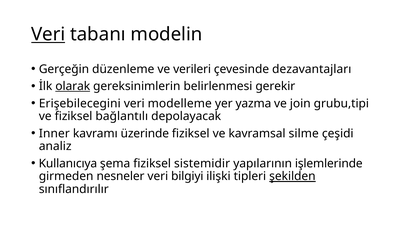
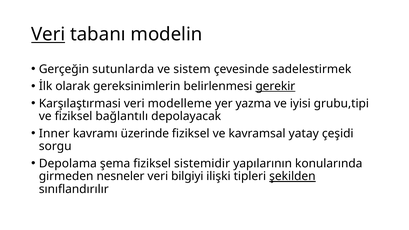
düzenleme: düzenleme -> sutunlarda
verileri: verileri -> sistem
dezavantajları: dezavantajları -> sadelestirmek
olarak underline: present -> none
gerekir underline: none -> present
Erişebilecegini: Erişebilecegini -> Karşılaştırmasi
join: join -> iyisi
silme: silme -> yatay
analiz: analiz -> sorgu
Kullanıcıya: Kullanıcıya -> Depolama
işlemlerinde: işlemlerinde -> konularında
